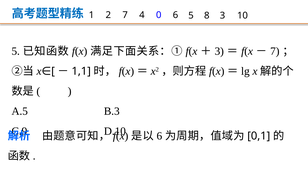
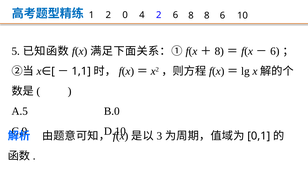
2 7: 7 -> 0
4 0: 0 -> 2
6 5: 5 -> 8
8 3: 3 -> 6
3 at (219, 51): 3 -> 8
7 at (275, 51): 7 -> 6
B.3: B.3 -> B.0
6 at (159, 136): 6 -> 3
